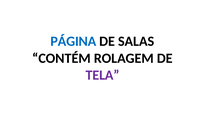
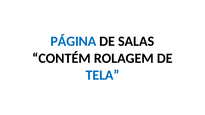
TELA colour: purple -> blue
